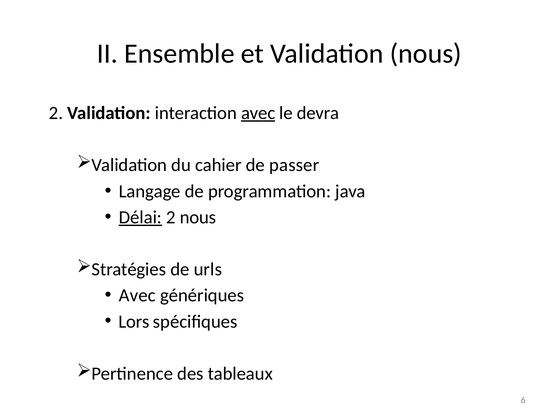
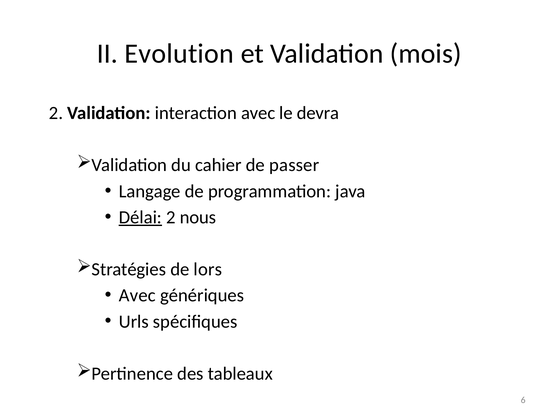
Ensemble: Ensemble -> Evolution
Validation nous: nous -> mois
avec at (258, 113) underline: present -> none
urls: urls -> lors
Lors: Lors -> Urls
